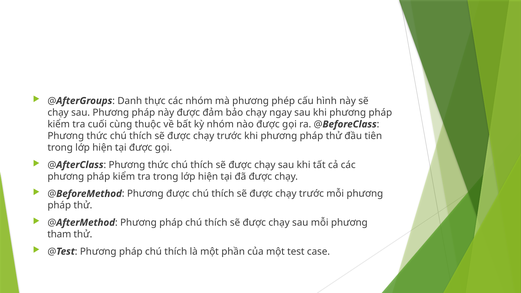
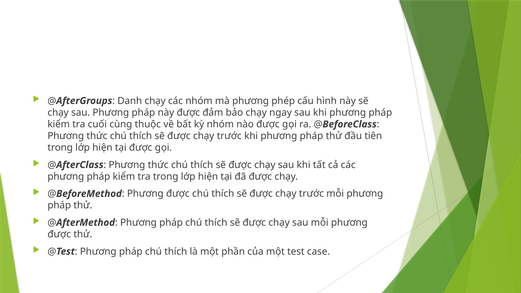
Danh thực: thực -> chạy
tham at (59, 234): tham -> được
